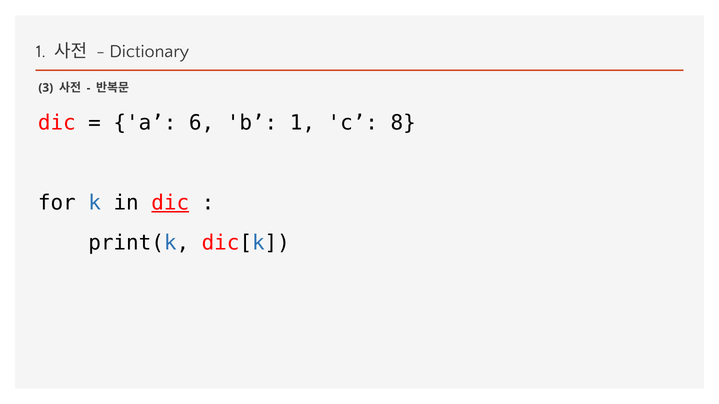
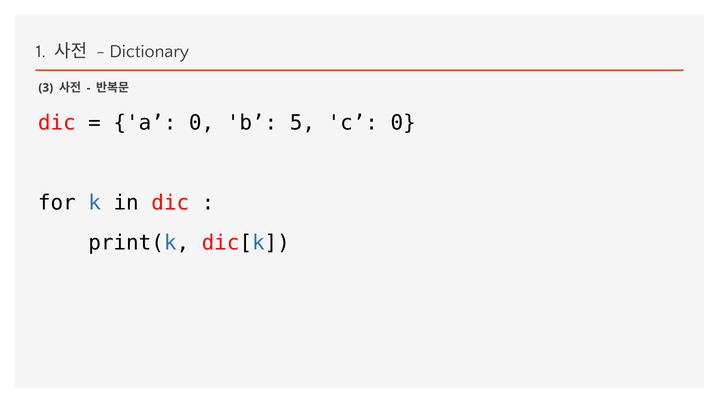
a 6: 6 -> 0
b 1: 1 -> 5
c 8: 8 -> 0
dic at (170, 203) underline: present -> none
